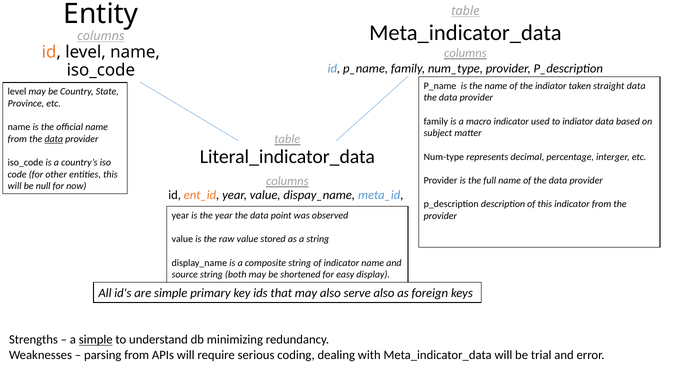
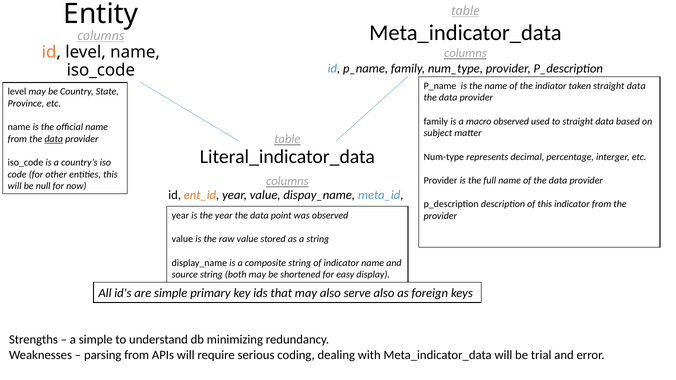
macro indicator: indicator -> observed
to indiator: indiator -> straight
simple at (96, 340) underline: present -> none
